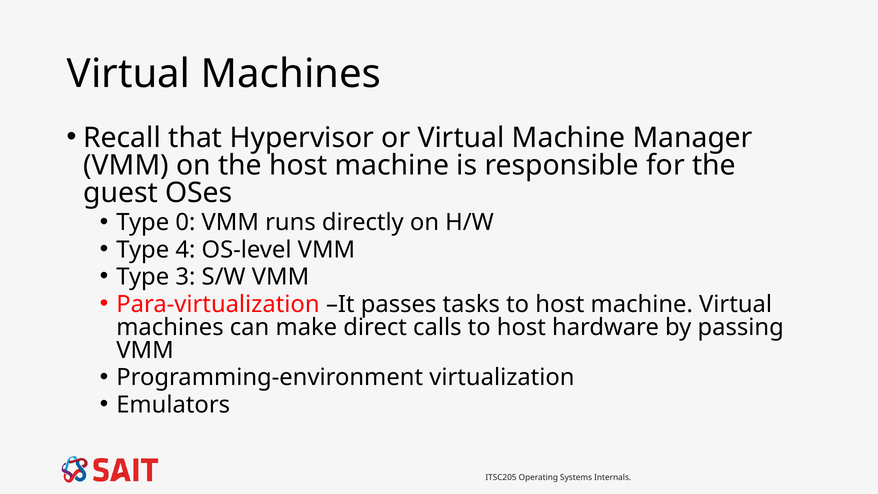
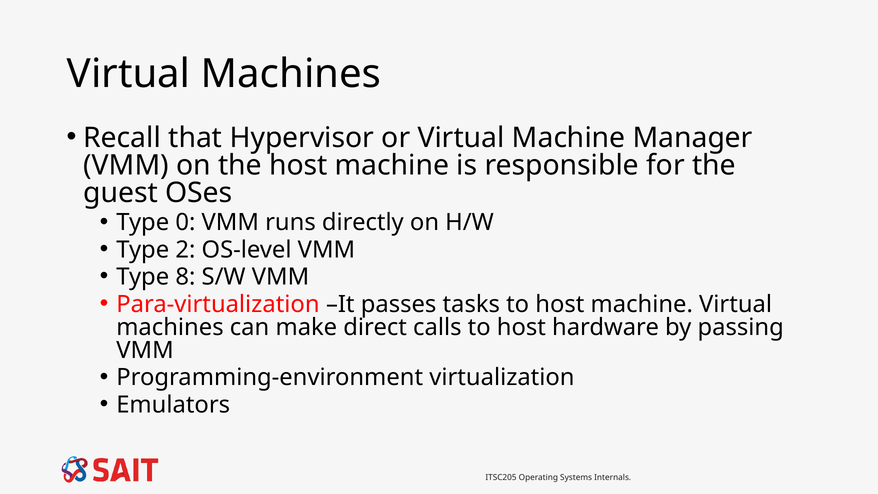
4: 4 -> 2
3: 3 -> 8
